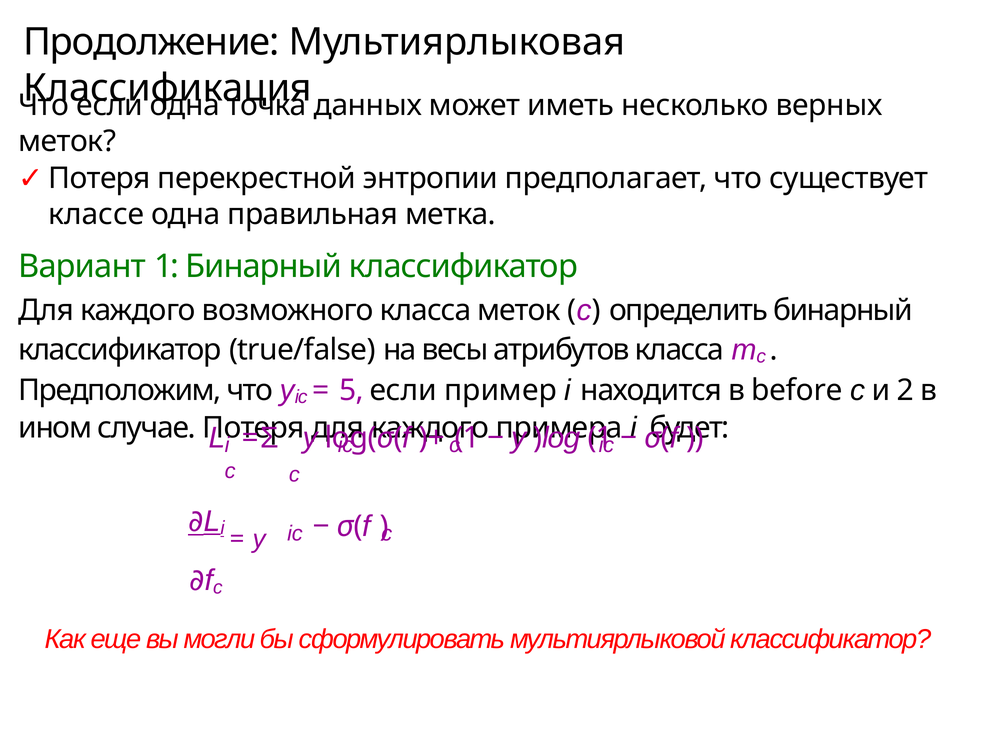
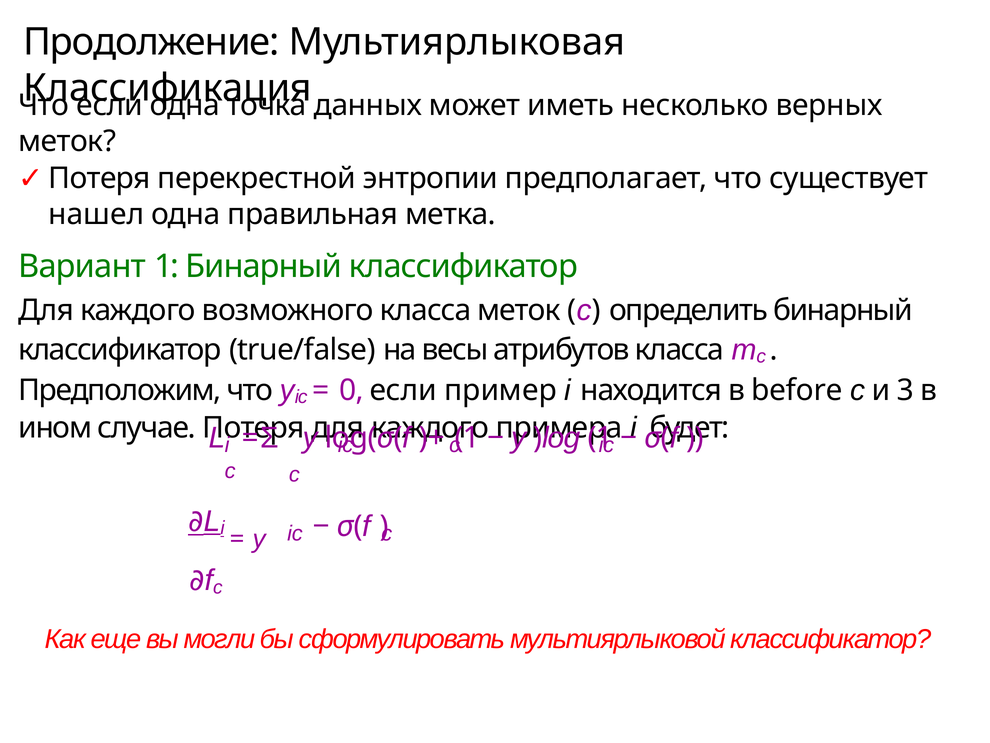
классе: классе -> нашел
5: 5 -> 0
2: 2 -> 3
